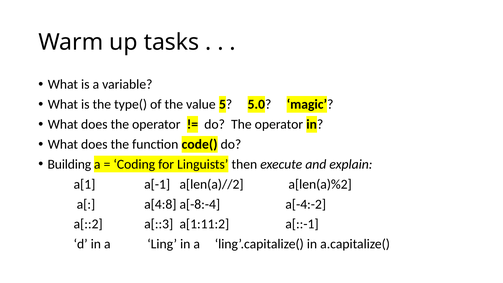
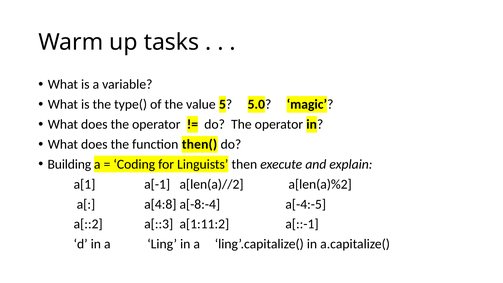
code(: code( -> then(
a[-4:-2: a[-4:-2 -> a[-4:-5
